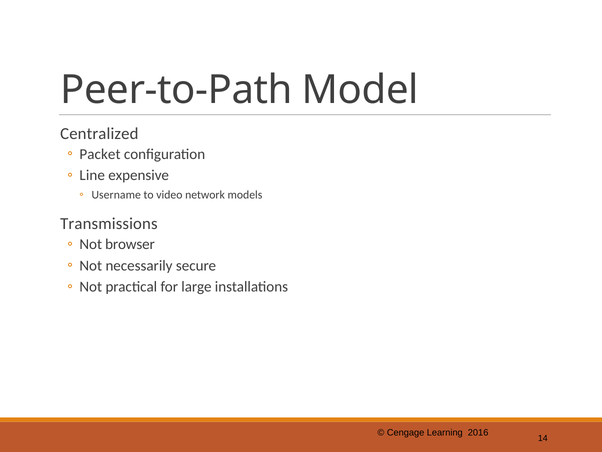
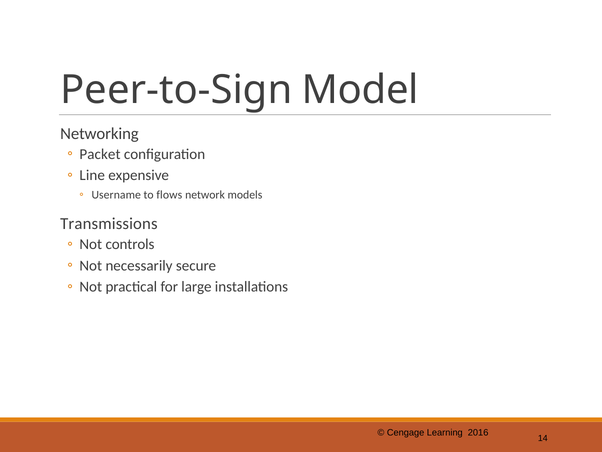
Peer-to-Path: Peer-to-Path -> Peer-to-Sign
Centralized: Centralized -> Networking
video: video -> flows
browser: browser -> controls
